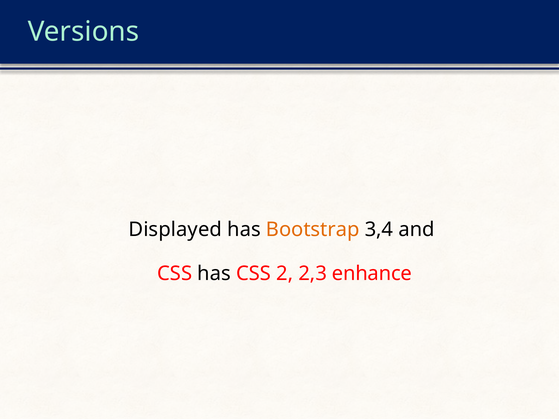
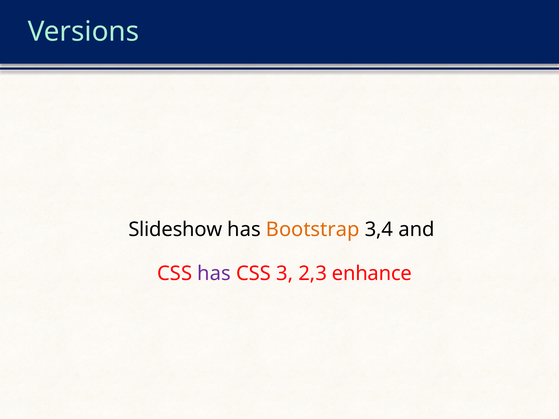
Displayed: Displayed -> Slideshow
has at (214, 274) colour: black -> purple
2: 2 -> 3
